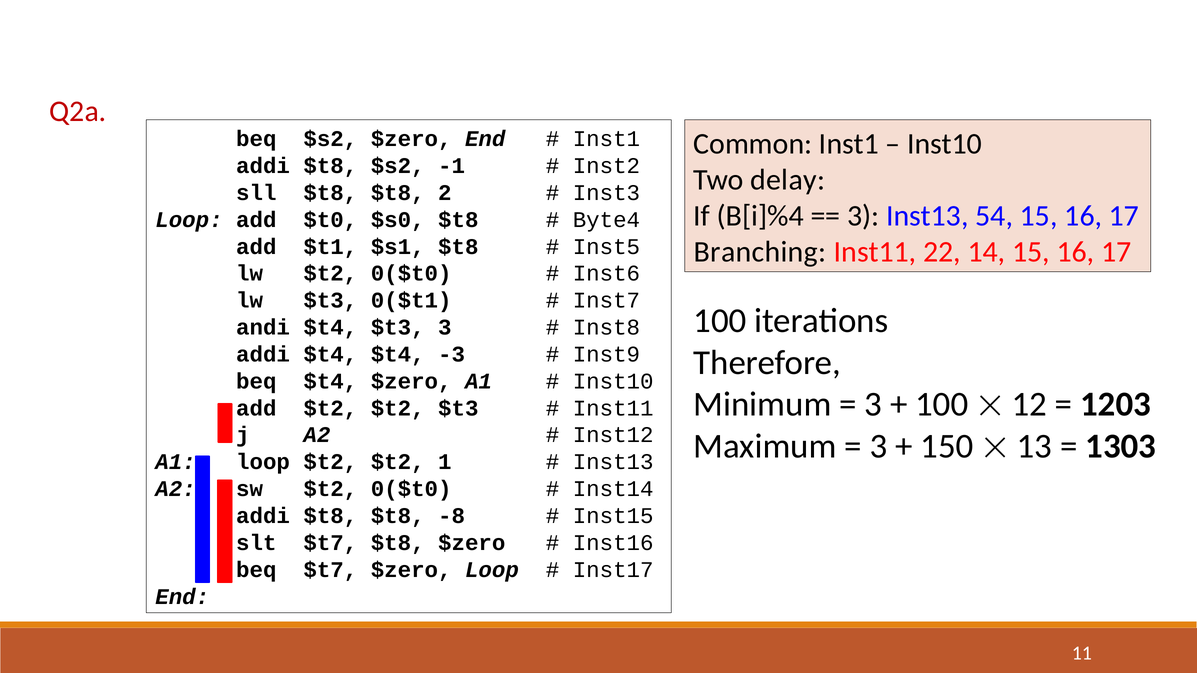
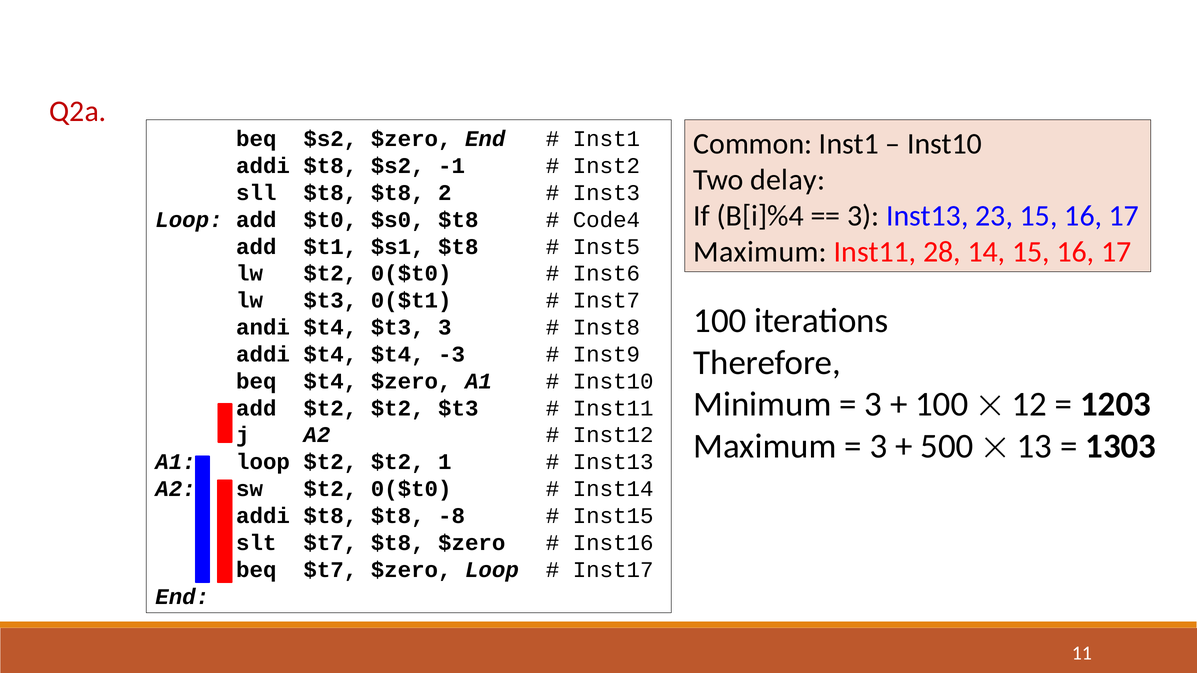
54: 54 -> 23
Byte4: Byte4 -> Code4
Branching at (760, 252): Branching -> Maximum
22: 22 -> 28
150: 150 -> 500
